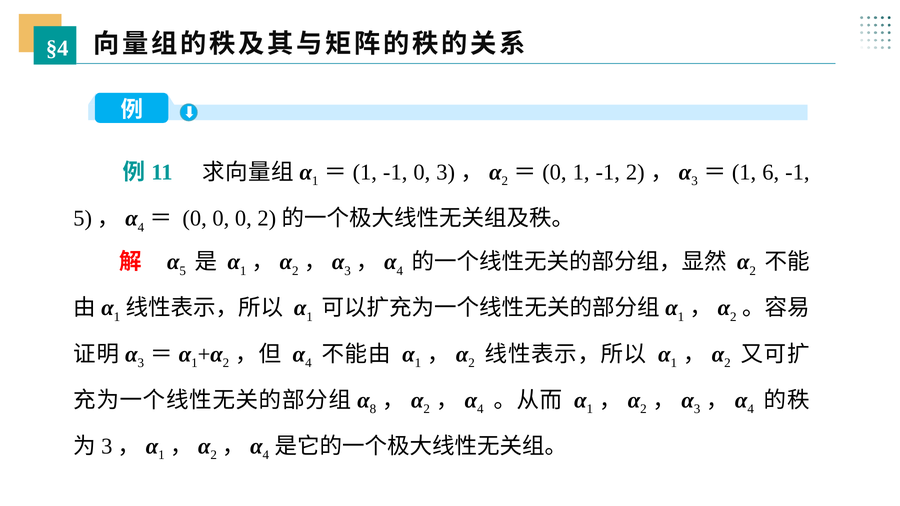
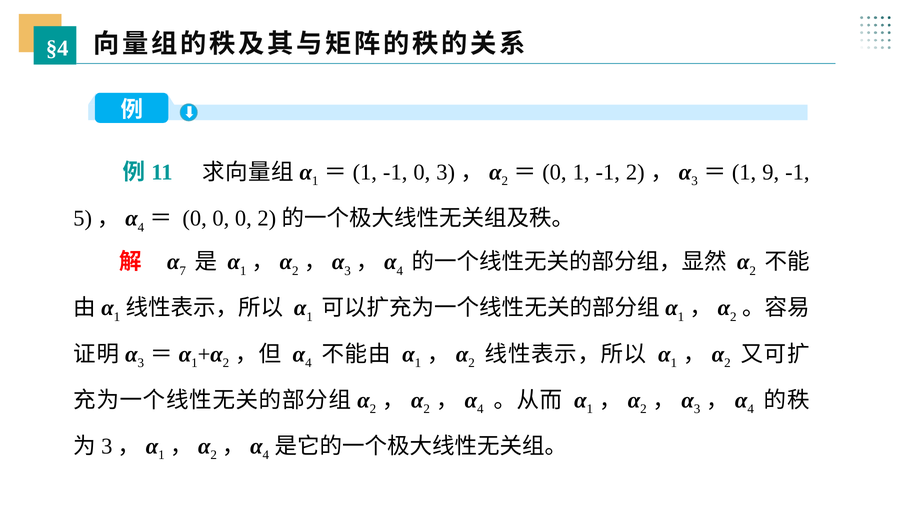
6: 6 -> 9
5: 5 -> 7
8 at (373, 409): 8 -> 2
